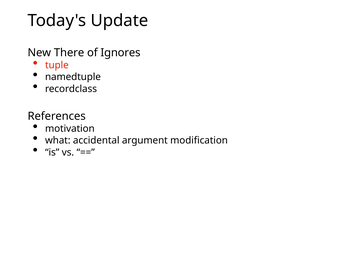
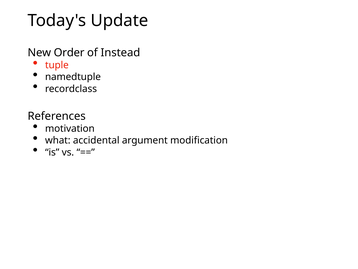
There: There -> Order
Ignores: Ignores -> Instead
